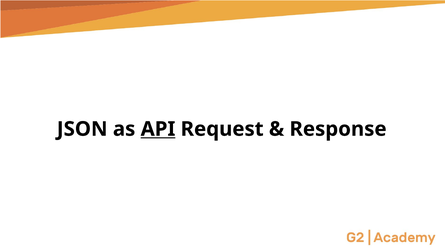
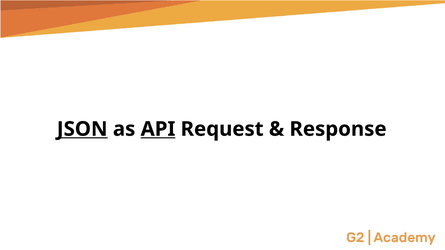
JSON underline: none -> present
